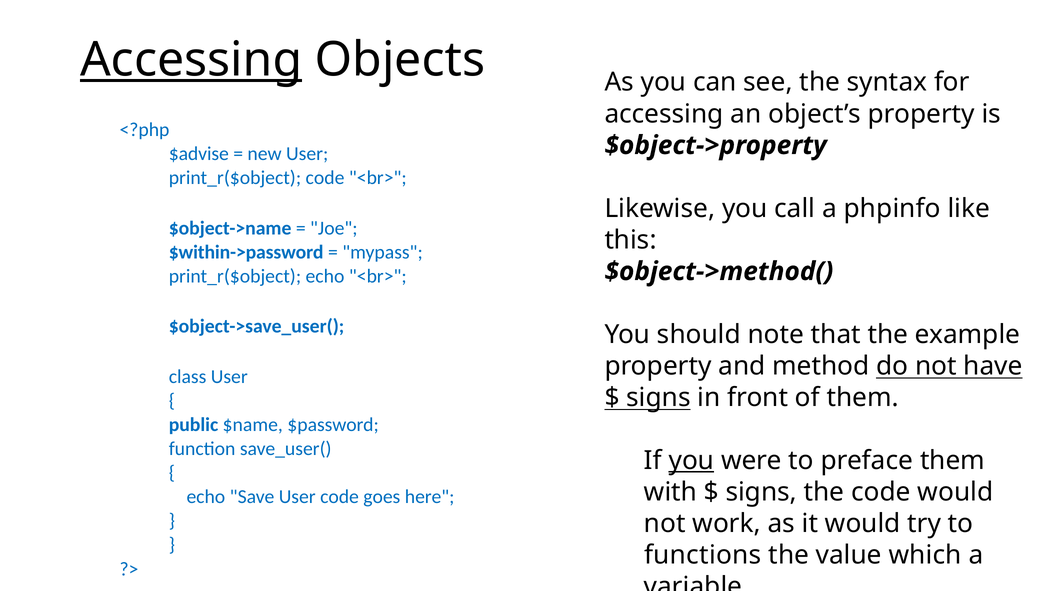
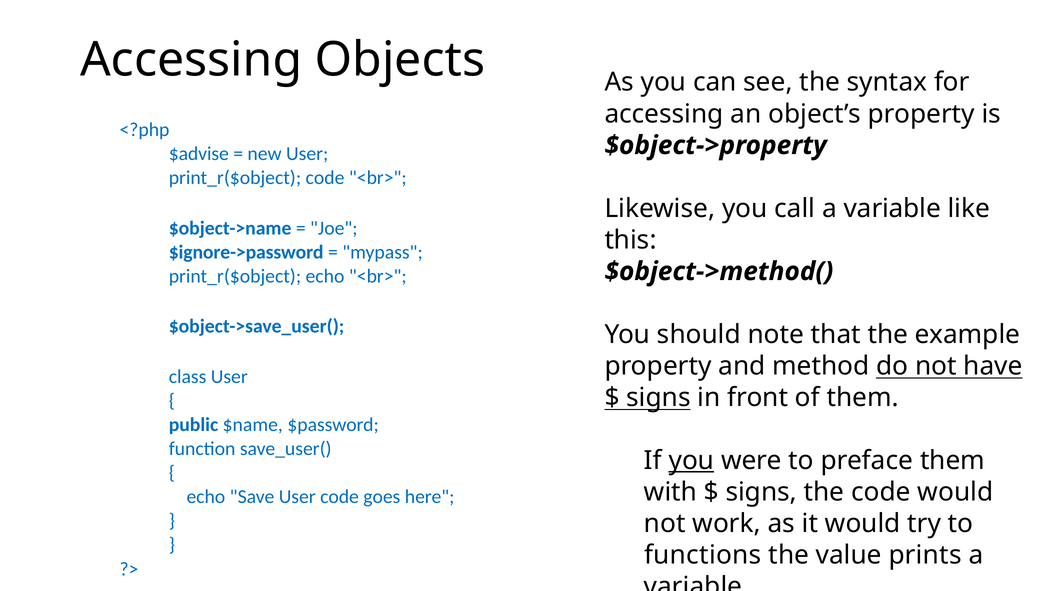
Accessing at (191, 60) underline: present -> none
call a phpinfo: phpinfo -> variable
$within->password: $within->password -> $ignore->password
which: which -> prints
